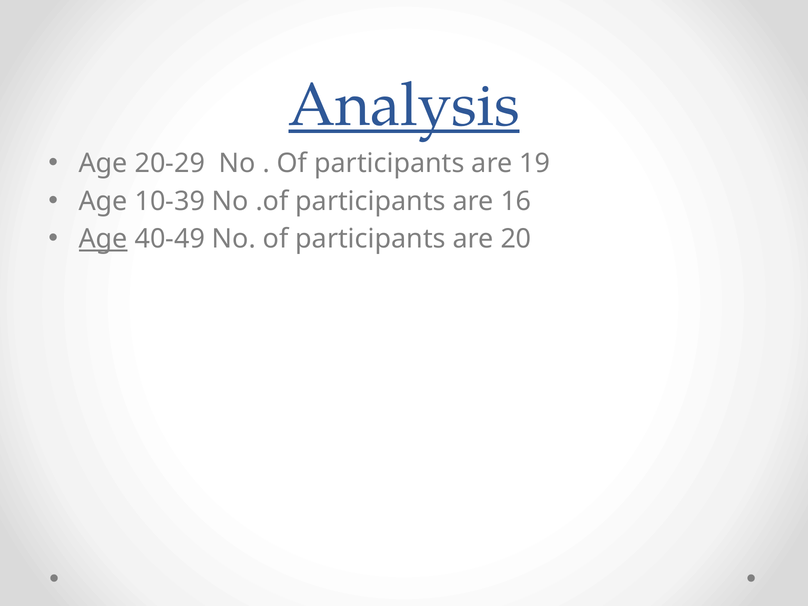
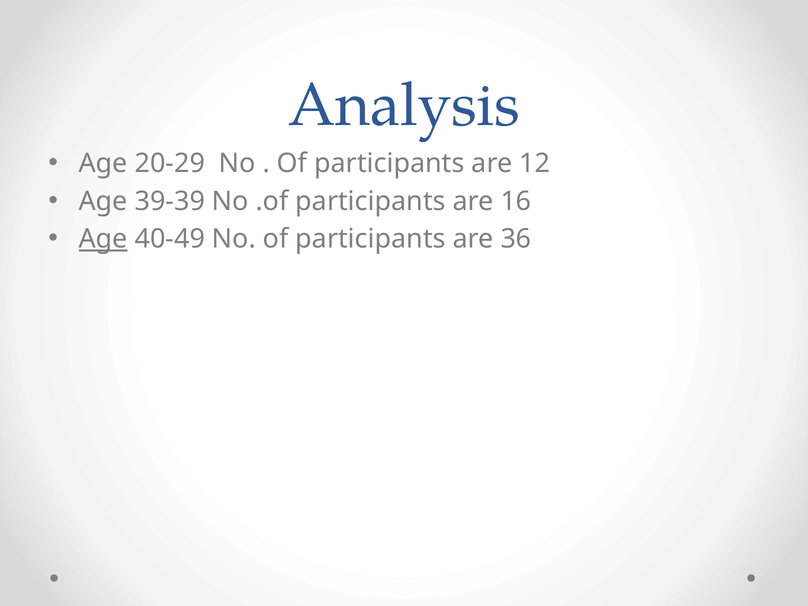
Analysis underline: present -> none
19: 19 -> 12
10-39: 10-39 -> 39-39
20: 20 -> 36
